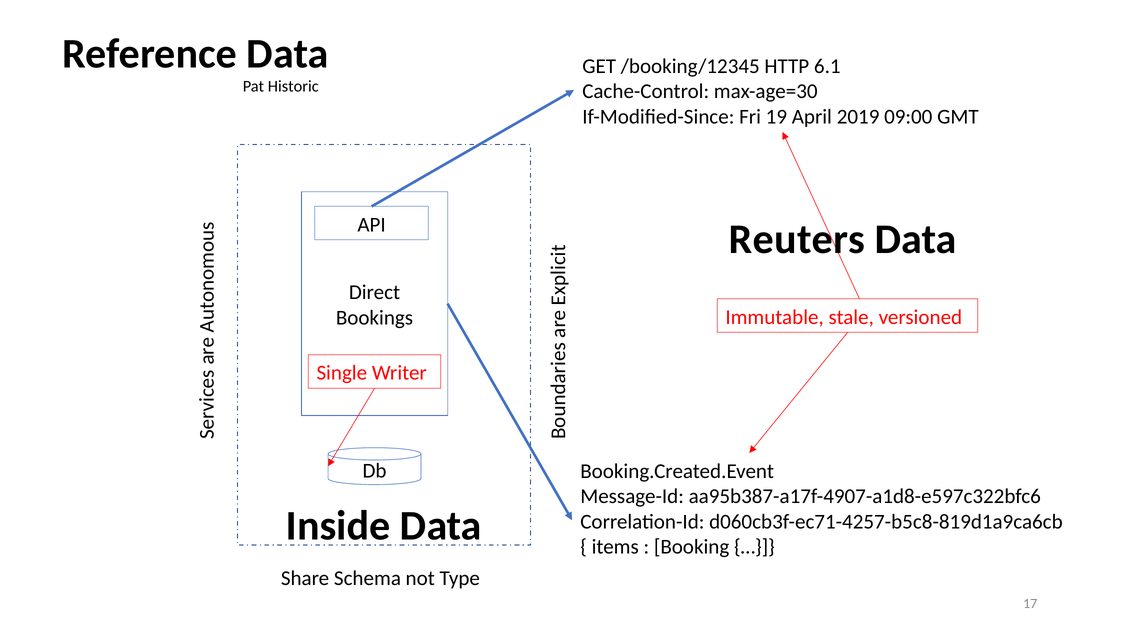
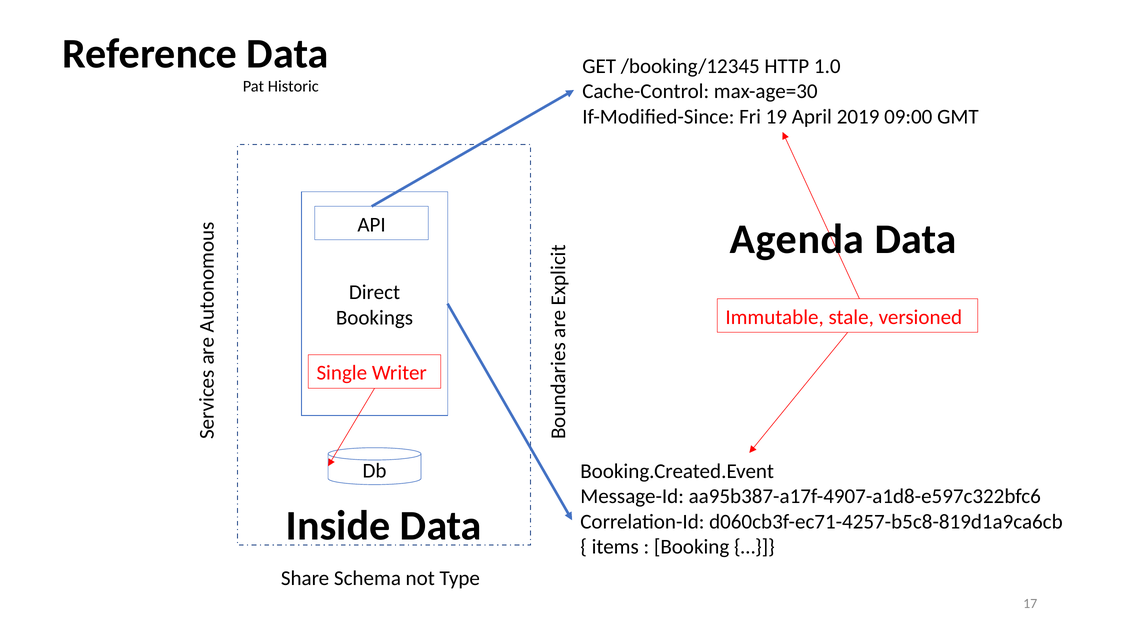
6.1: 6.1 -> 1.0
Reuters: Reuters -> Agenda
